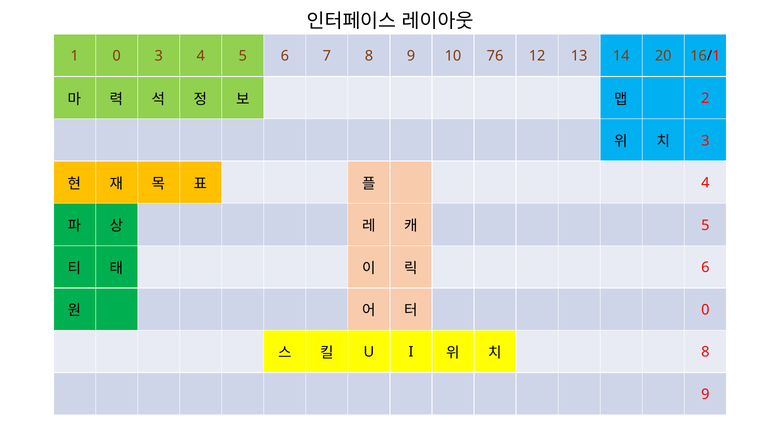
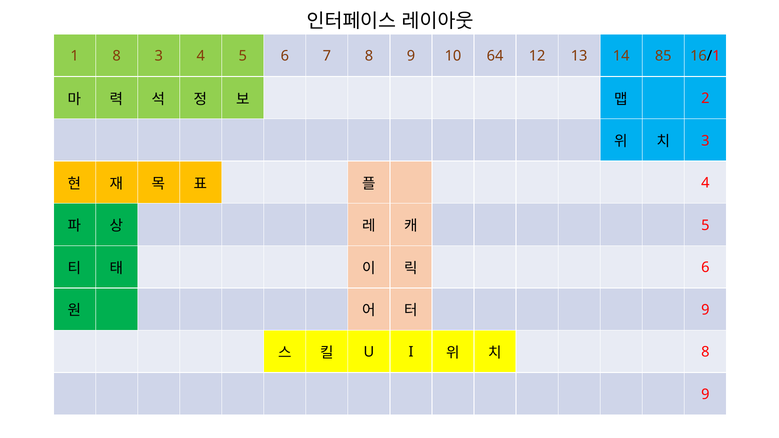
1 0: 0 -> 8
76: 76 -> 64
20: 20 -> 85
0 at (705, 310): 0 -> 9
